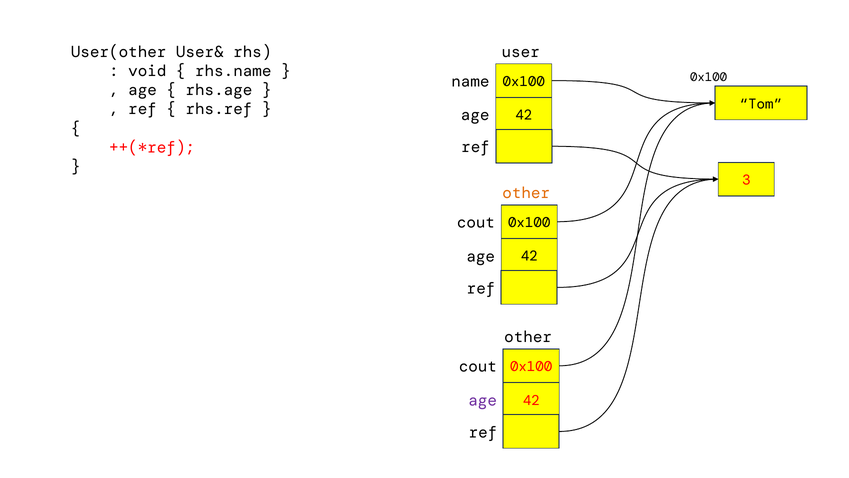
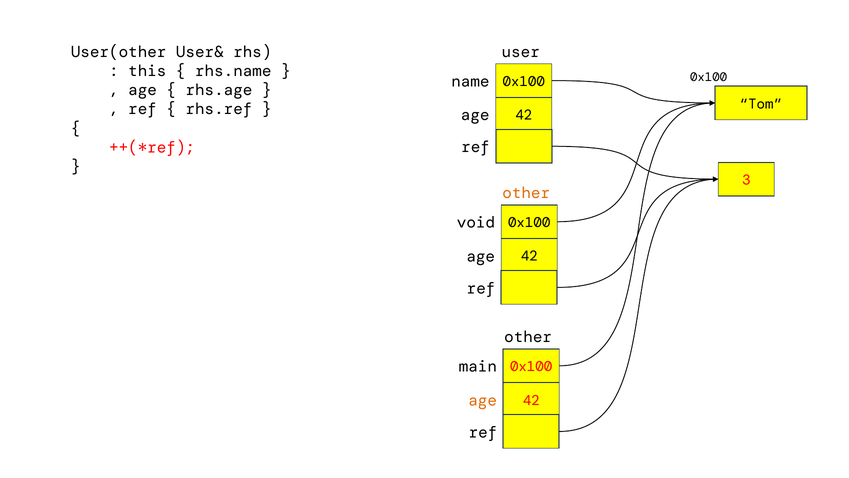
void: void -> this
cout at (476, 222): cout -> void
cout at (478, 366): cout -> main
age at (483, 400) colour: purple -> orange
